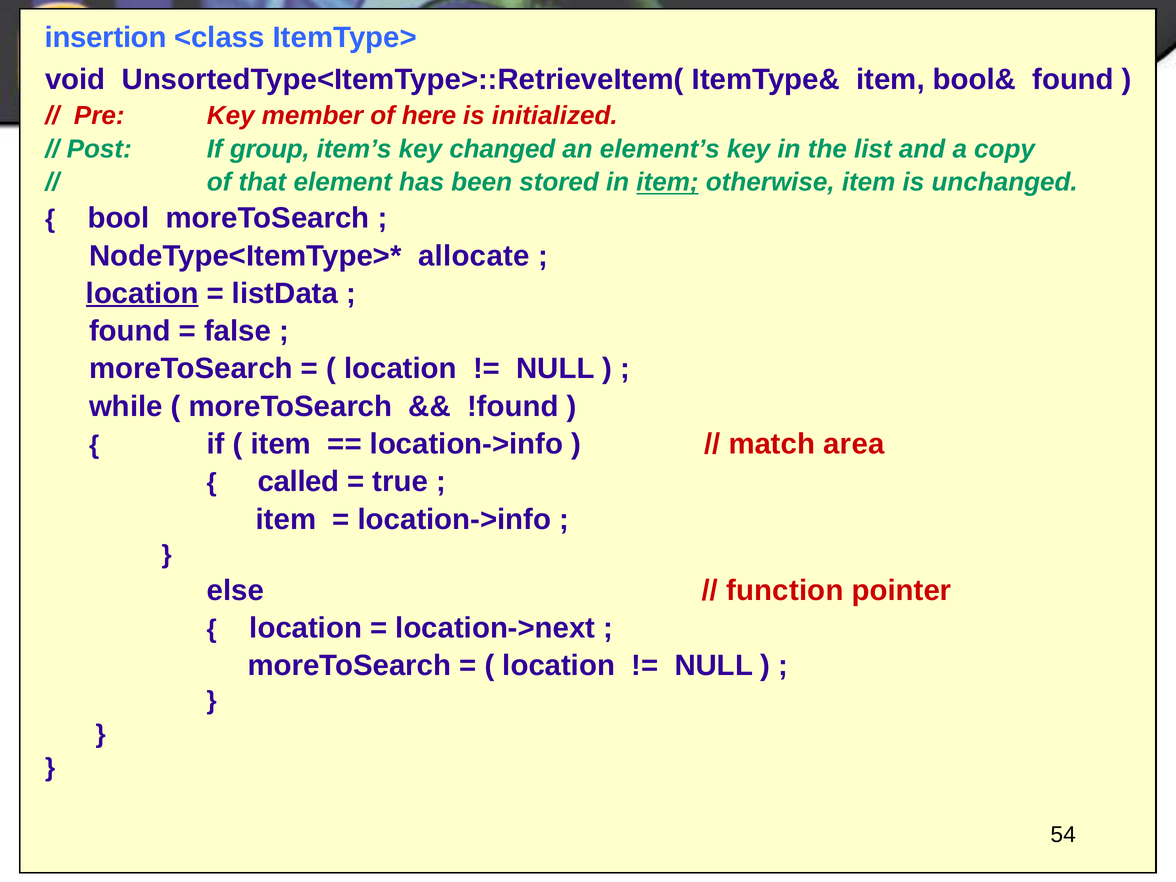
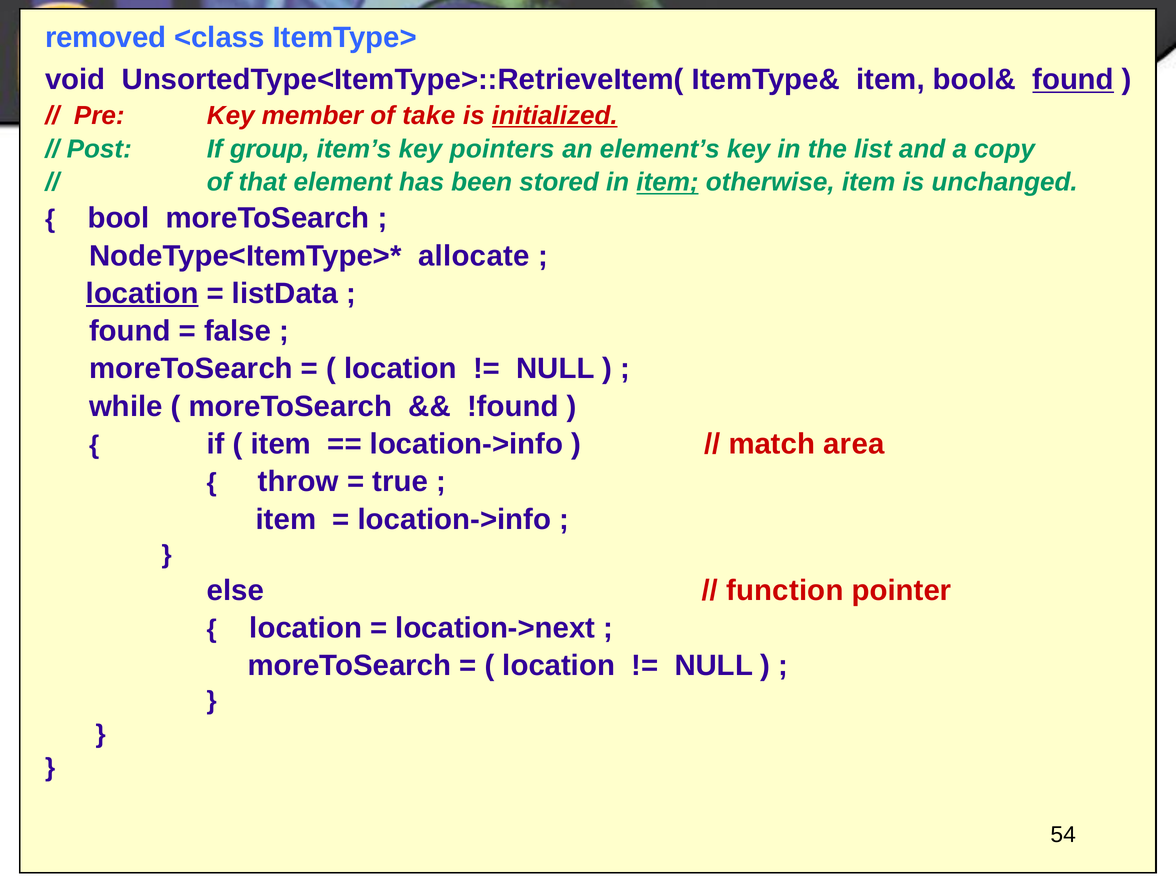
insertion: insertion -> removed
found at (1073, 80) underline: none -> present
here: here -> take
initialized underline: none -> present
changed: changed -> pointers
called: called -> throw
